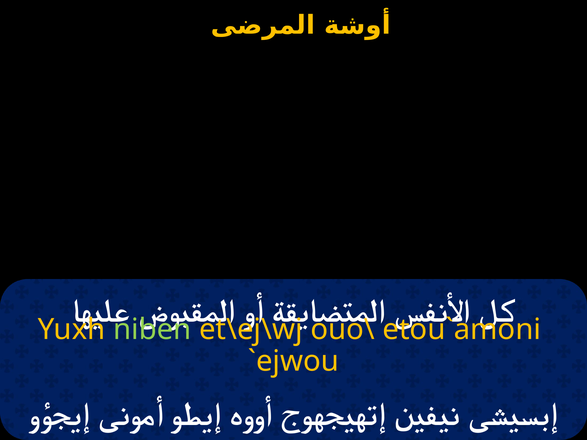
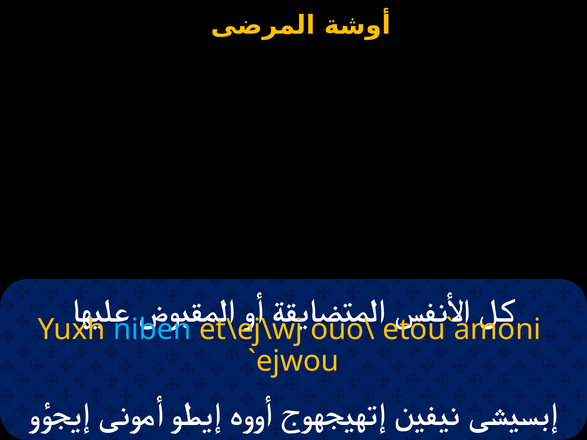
niben colour: light green -> light blue
